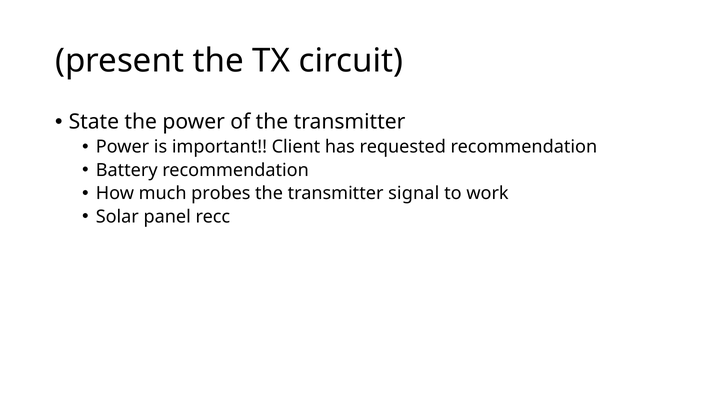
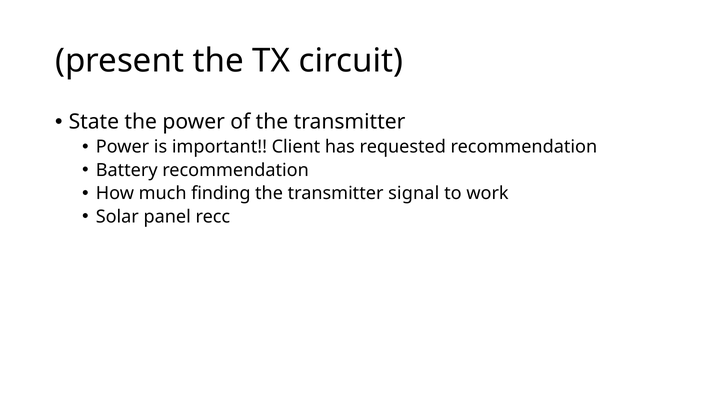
probes: probes -> finding
